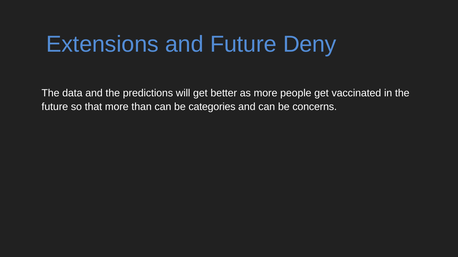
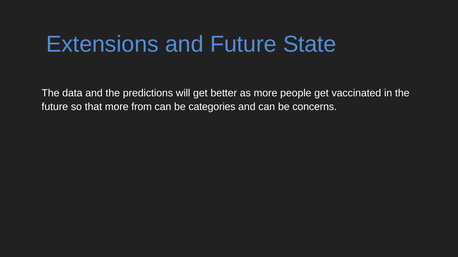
Deny: Deny -> State
than: than -> from
